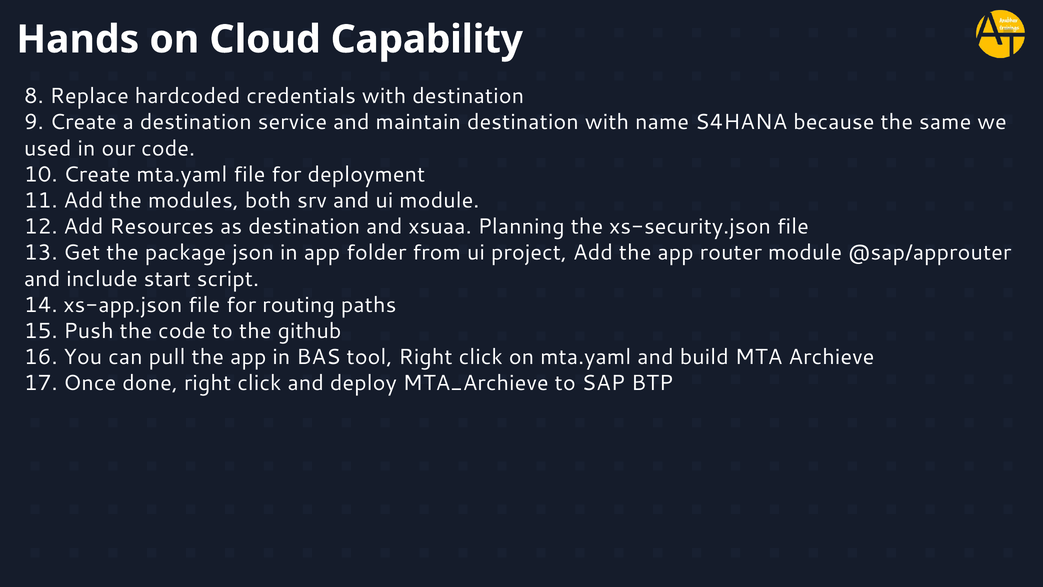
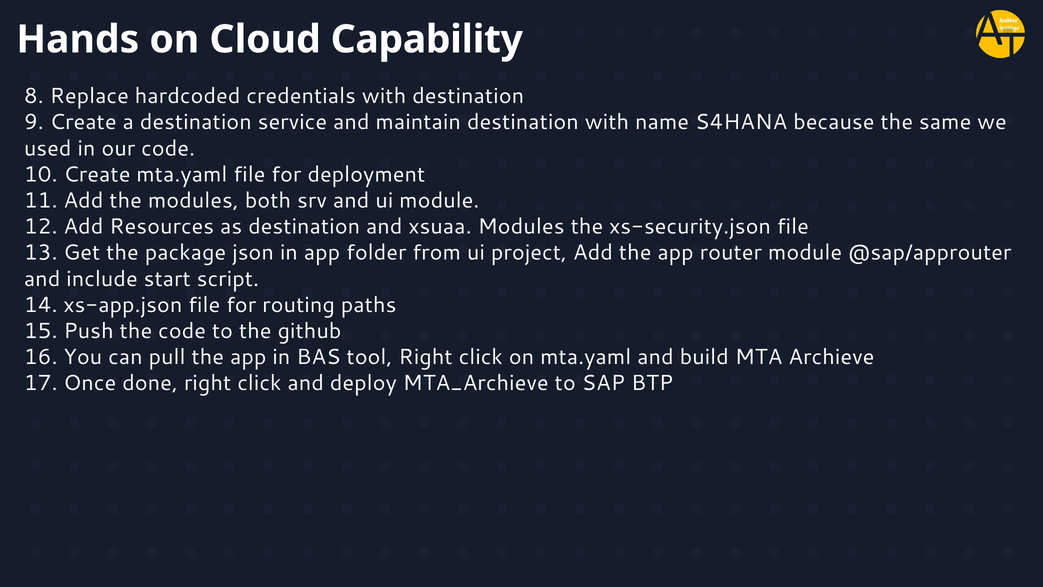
xsuaa Planning: Planning -> Modules
